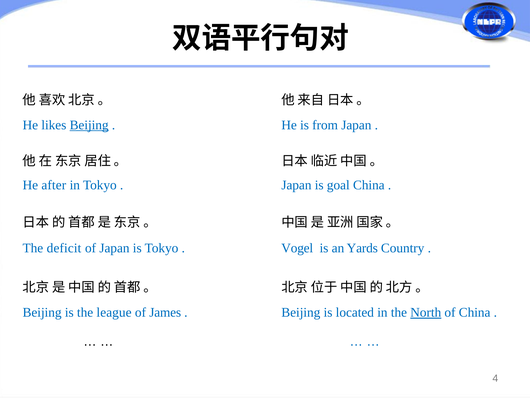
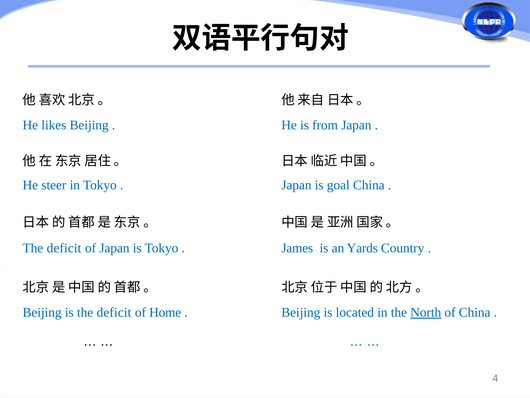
Beijing at (89, 125) underline: present -> none
after: after -> steer
Vogel: Vogel -> James
is the league: league -> deficit
James: James -> Home
